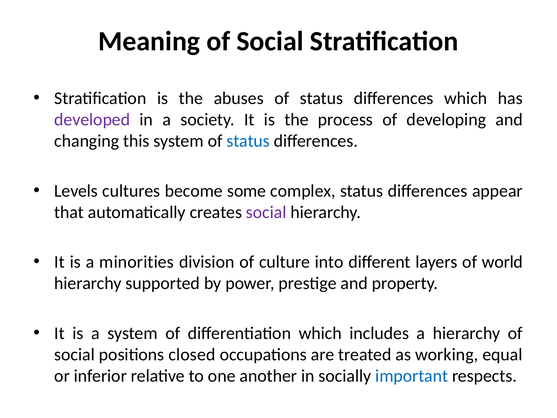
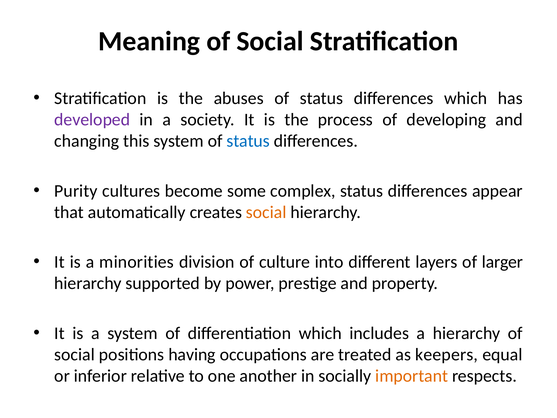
Levels: Levels -> Purity
social at (266, 212) colour: purple -> orange
world: world -> larger
closed: closed -> having
working: working -> keepers
important colour: blue -> orange
